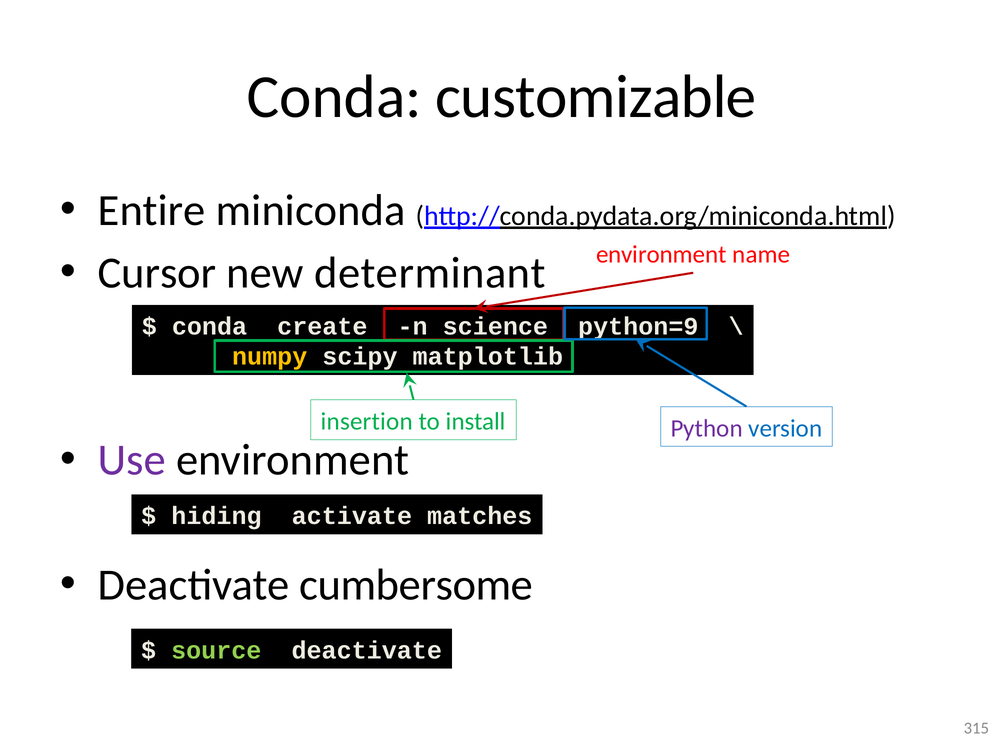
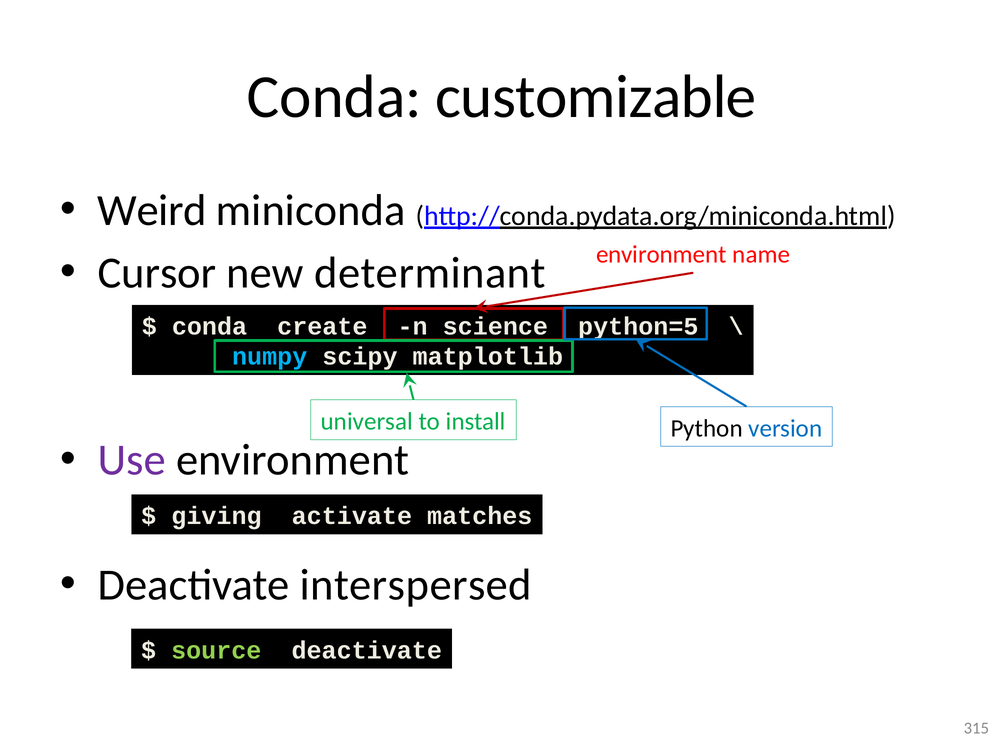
Entire: Entire -> Weird
python=9: python=9 -> python=5
numpy colour: yellow -> light blue
insertion: insertion -> universal
Python colour: purple -> black
hiding: hiding -> giving
cumbersome: cumbersome -> interspersed
